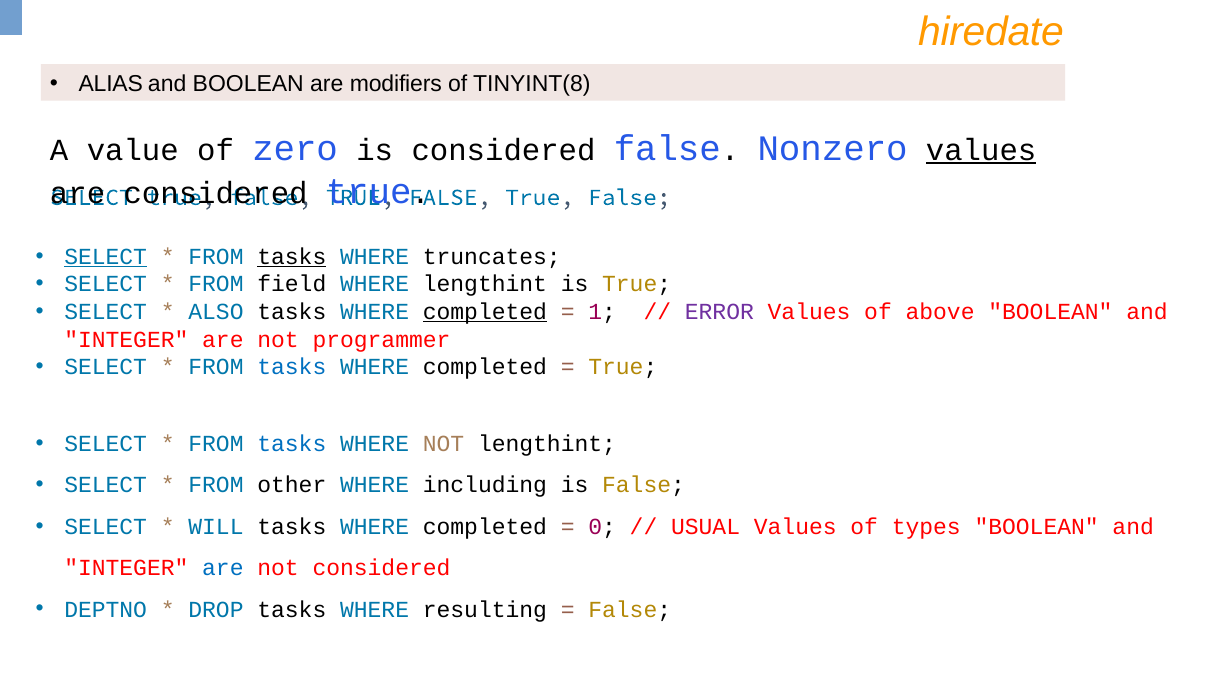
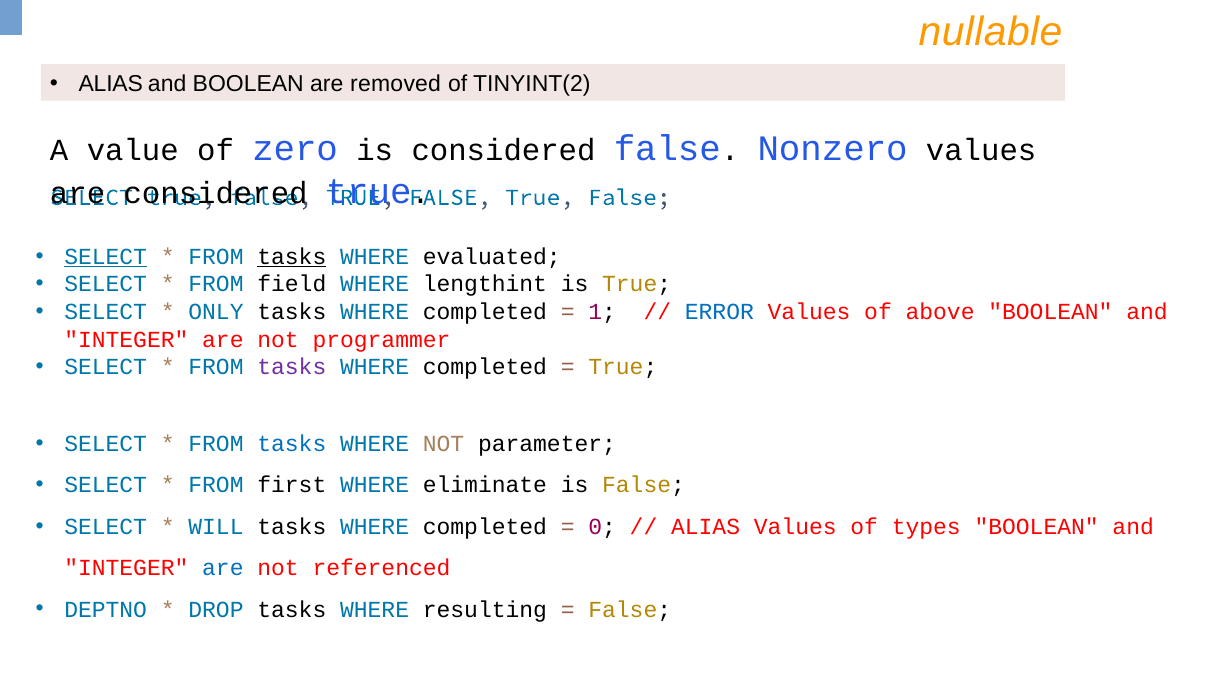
hiredate: hiredate -> nullable
modifiers: modifiers -> removed
TINYINT(8: TINYINT(8 -> TINYINT(2
values at (981, 150) underline: present -> none
truncates: truncates -> evaluated
ALSO: ALSO -> ONLY
completed at (485, 312) underline: present -> none
ERROR colour: purple -> blue
tasks at (292, 367) colour: blue -> purple
NOT lengthint: lengthint -> parameter
other: other -> first
including: including -> eliminate
USUAL at (706, 526): USUAL -> ALIAS
not considered: considered -> referenced
